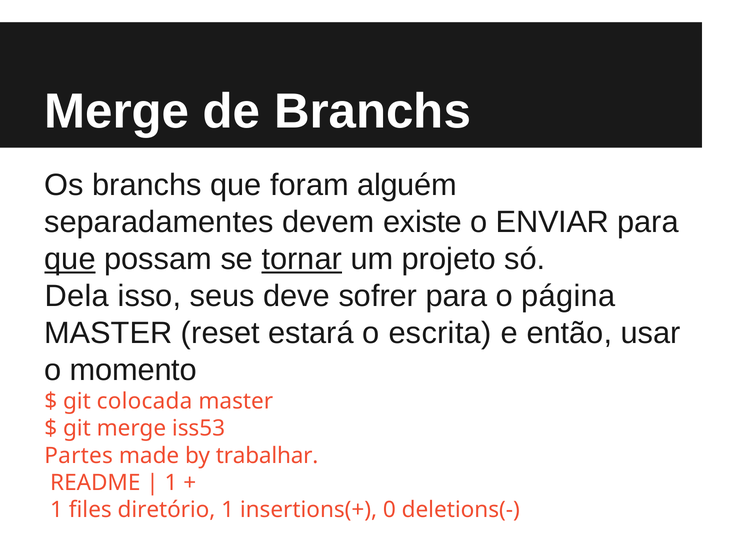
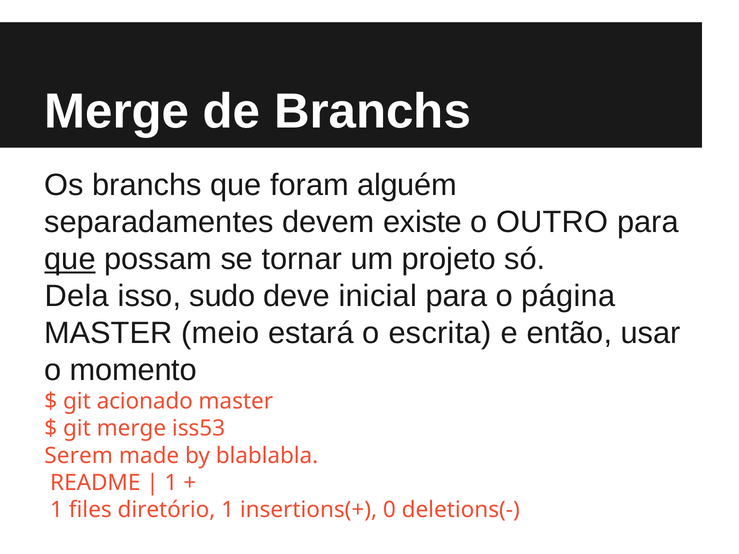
ENVIAR: ENVIAR -> OUTRO
tornar underline: present -> none
seus: seus -> sudo
sofrer: sofrer -> inicial
reset: reset -> meio
colocada: colocada -> acionado
Partes: Partes -> Serem
trabalhar: trabalhar -> blablabla
